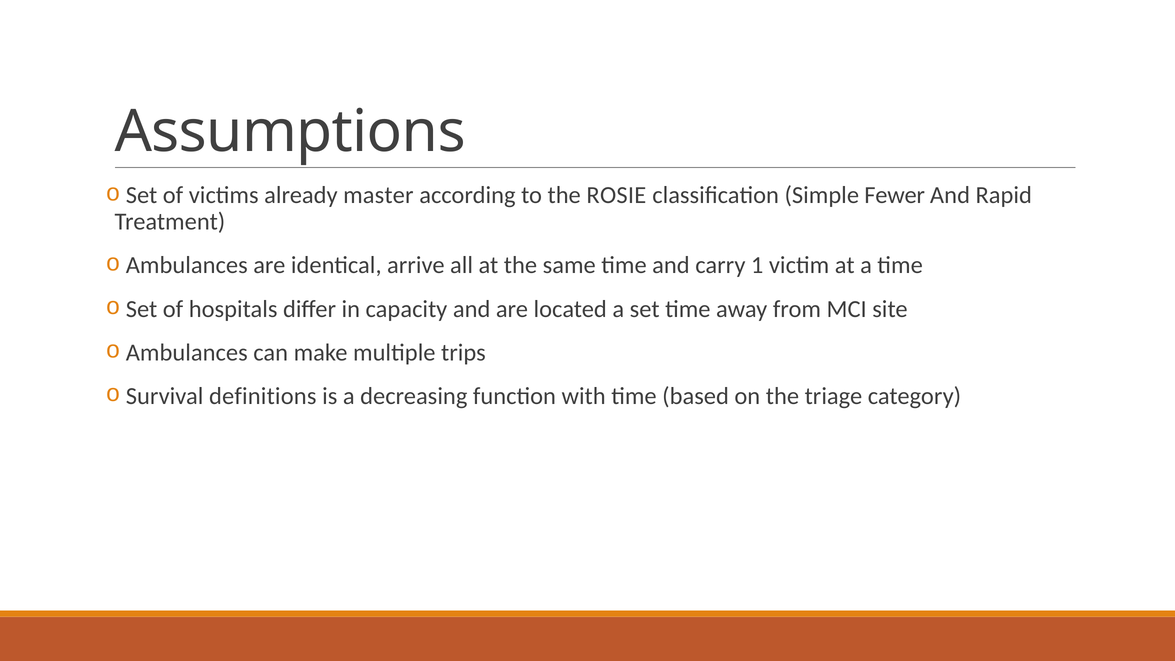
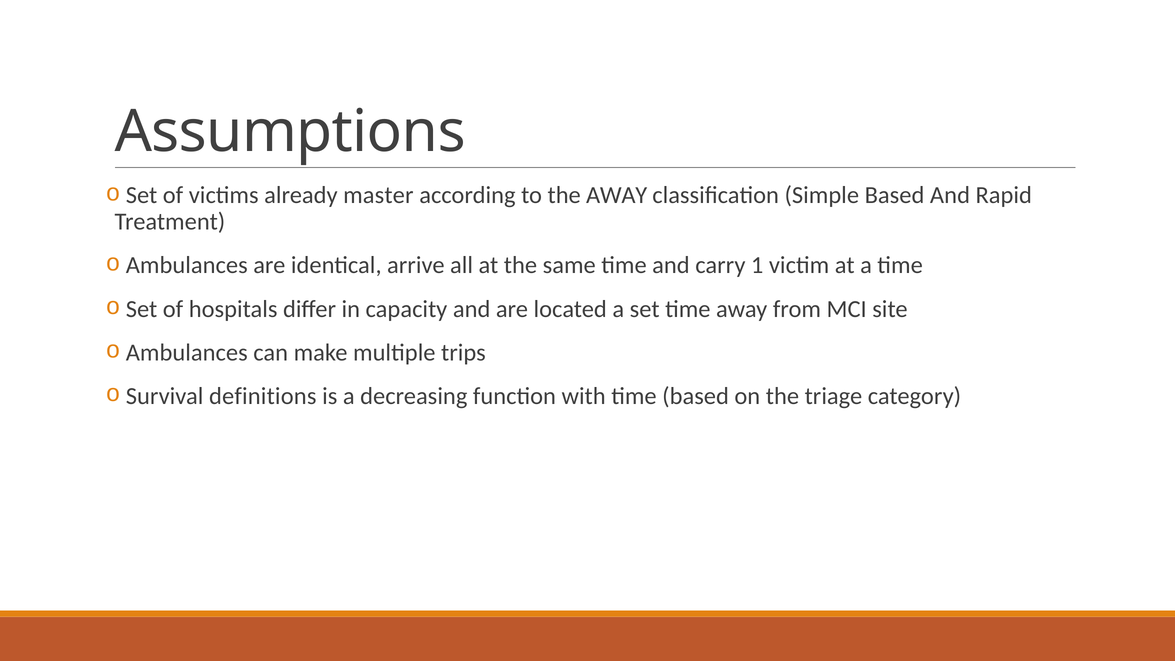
the ROSIE: ROSIE -> AWAY
Simple Fewer: Fewer -> Based
